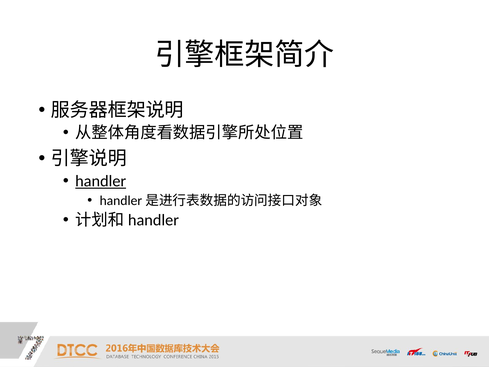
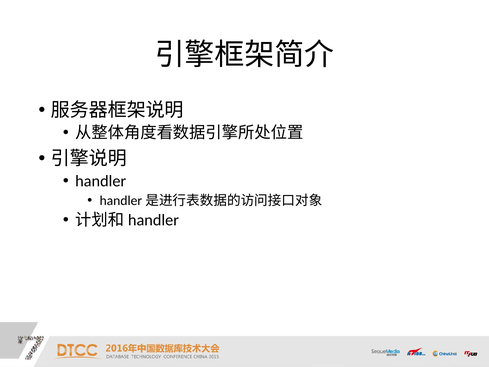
handler underline: present -> none
